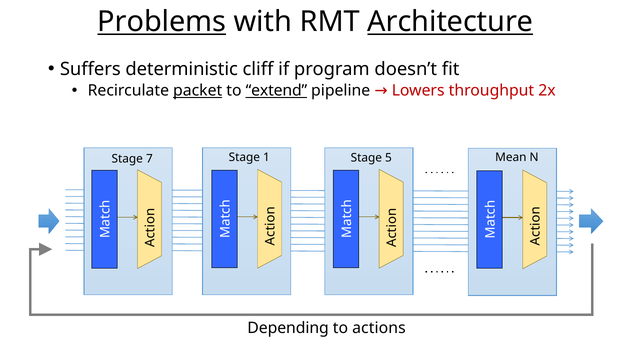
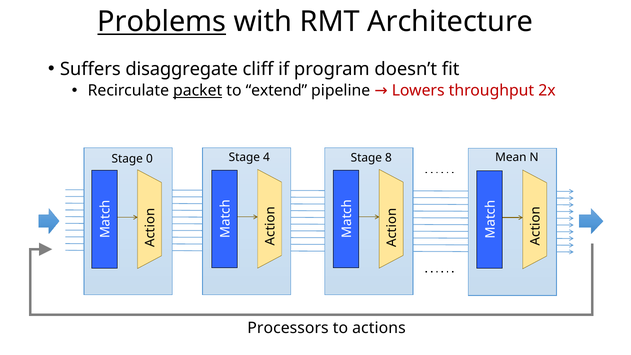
Architecture underline: present -> none
deterministic: deterministic -> disaggregate
extend underline: present -> none
7: 7 -> 0
1: 1 -> 4
5: 5 -> 8
Depending: Depending -> Processors
